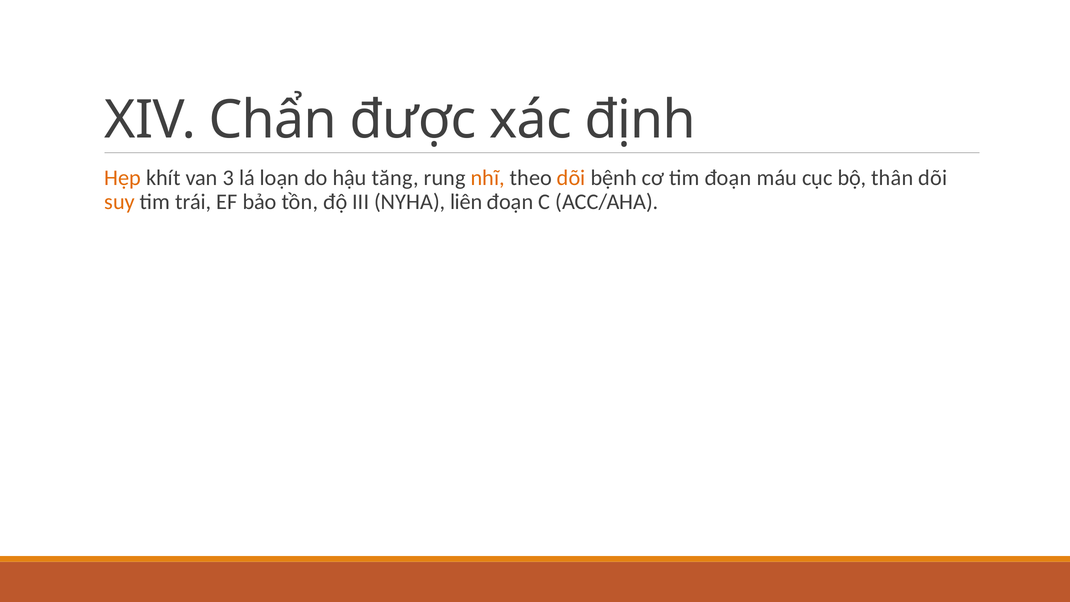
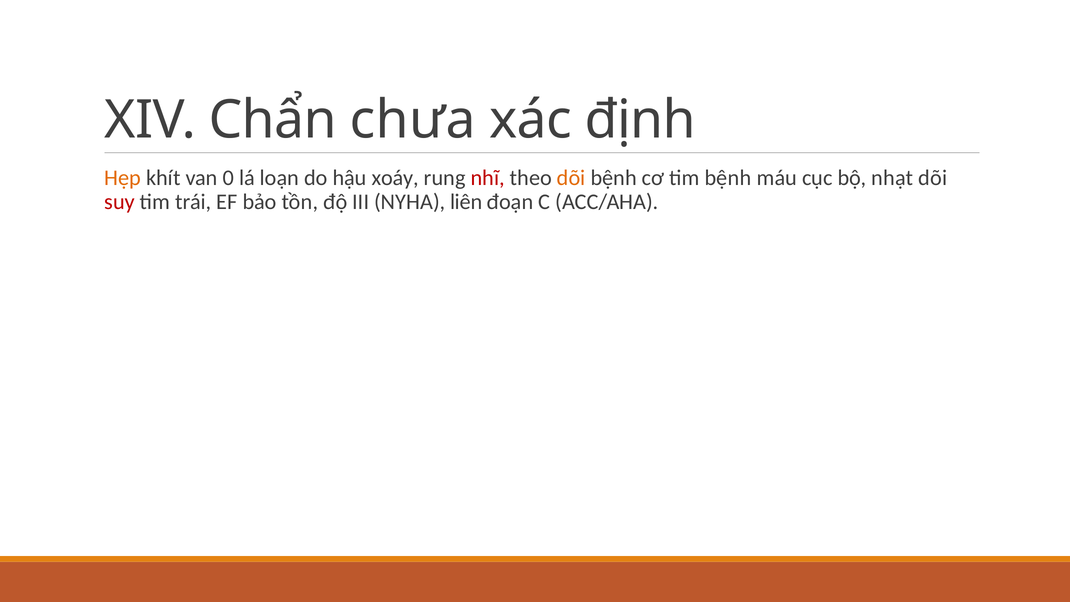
được: được -> chưa
3: 3 -> 0
tăng: tăng -> xoáy
nhĩ colour: orange -> red
tim đoạn: đoạn -> bệnh
thân: thân -> nhạt
suy colour: orange -> red
